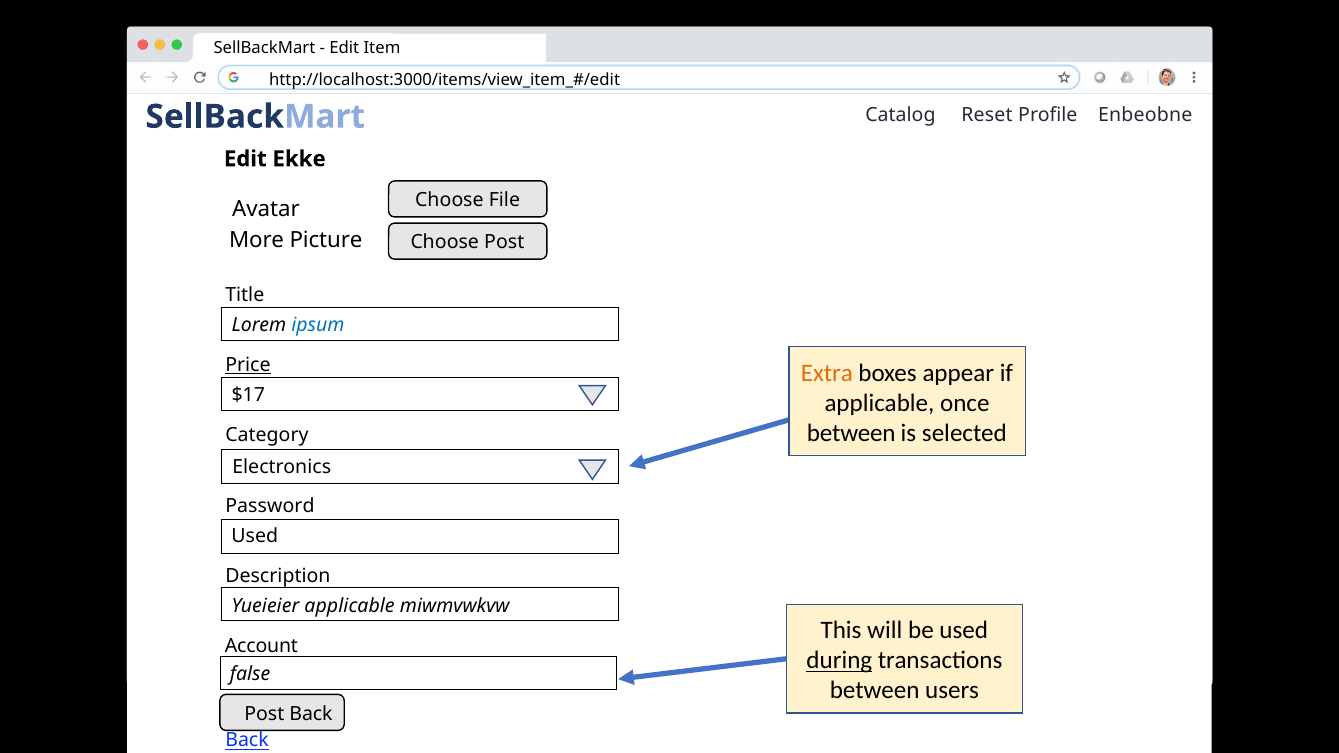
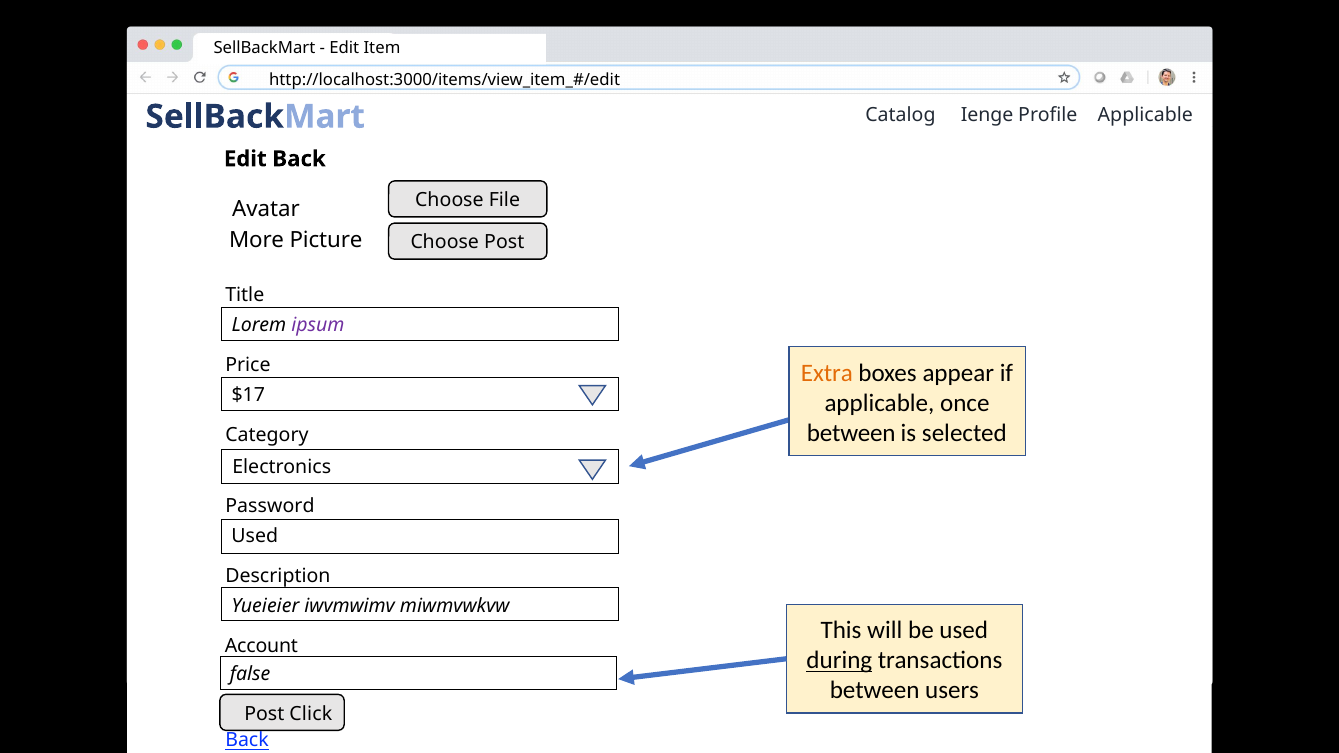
Reset: Reset -> Ienge
Profile Enbeobne: Enbeobne -> Applicable
Edit Ekke: Ekke -> Back
ipsum colour: blue -> purple
Price underline: present -> none
Yueieier applicable: applicable -> iwvmwimv
Post Back: Back -> Click
